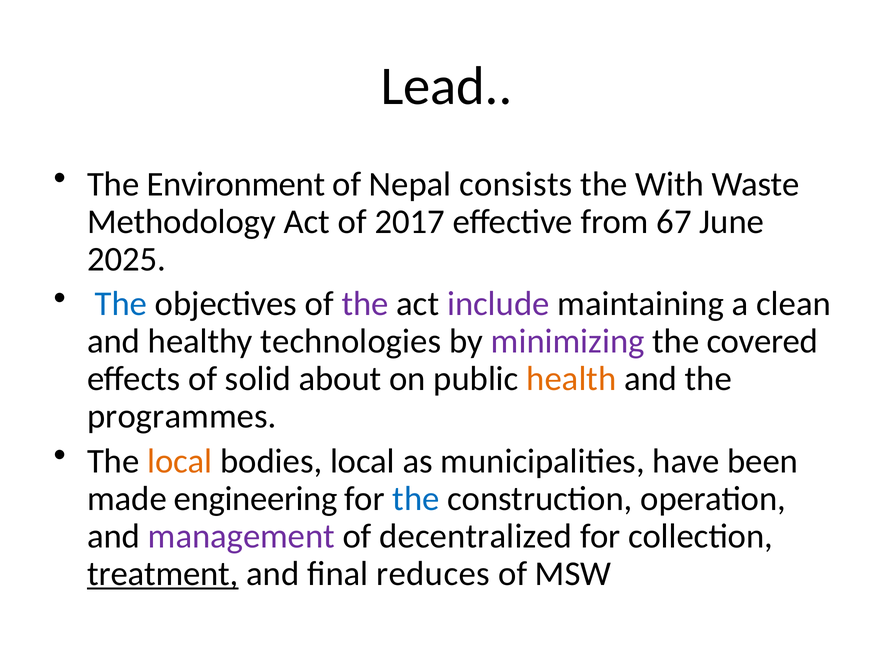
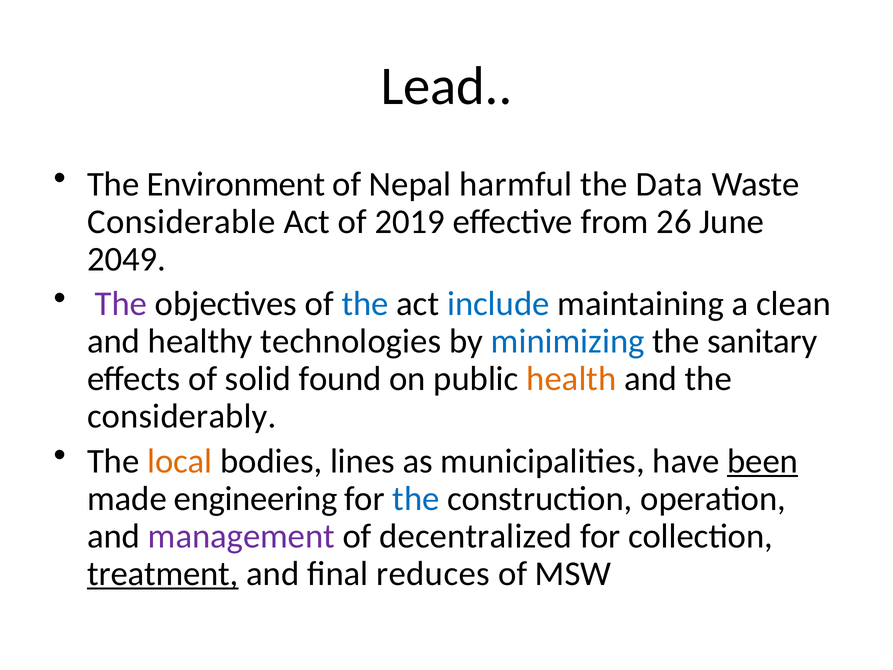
consists: consists -> harmful
With: With -> Data
Methodology: Methodology -> Considerable
2017: 2017 -> 2019
67: 67 -> 26
2025: 2025 -> 2049
The at (121, 304) colour: blue -> purple
the at (365, 304) colour: purple -> blue
include colour: purple -> blue
minimizing colour: purple -> blue
covered: covered -> sanitary
about: about -> found
programmes: programmes -> considerably
bodies local: local -> lines
been underline: none -> present
